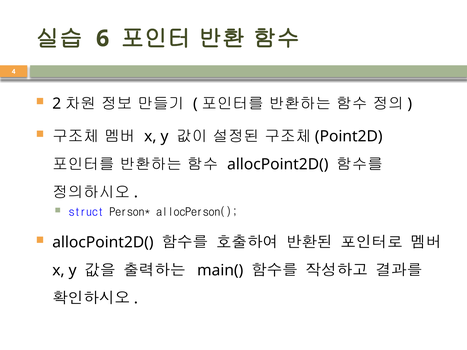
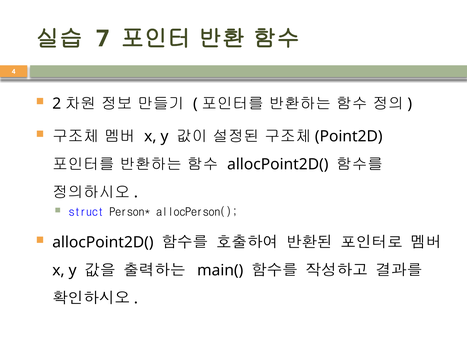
6: 6 -> 7
